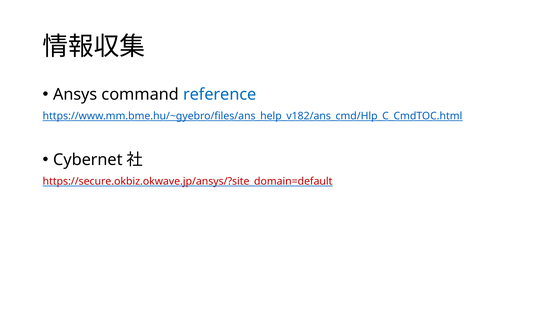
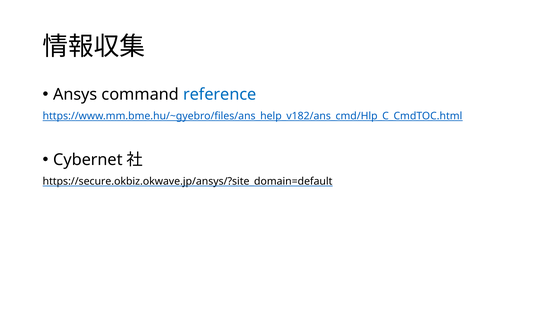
https://secure.okbiz.okwave.jp/ansys/?site_domain=default colour: red -> black
